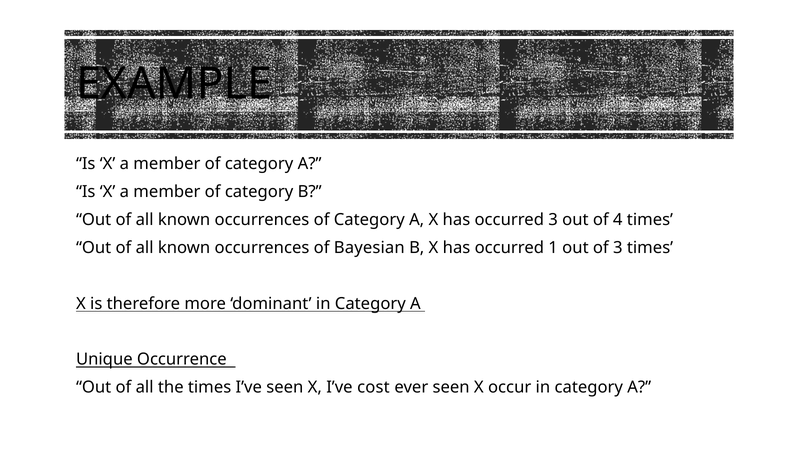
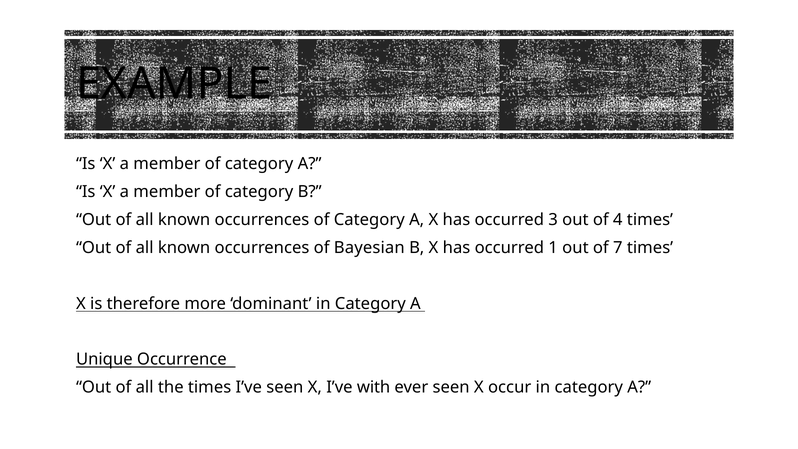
of 3: 3 -> 7
cost: cost -> with
